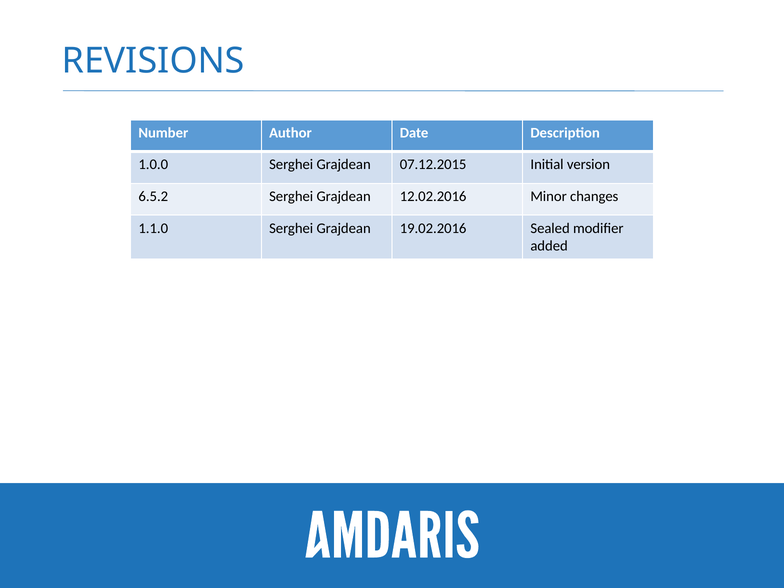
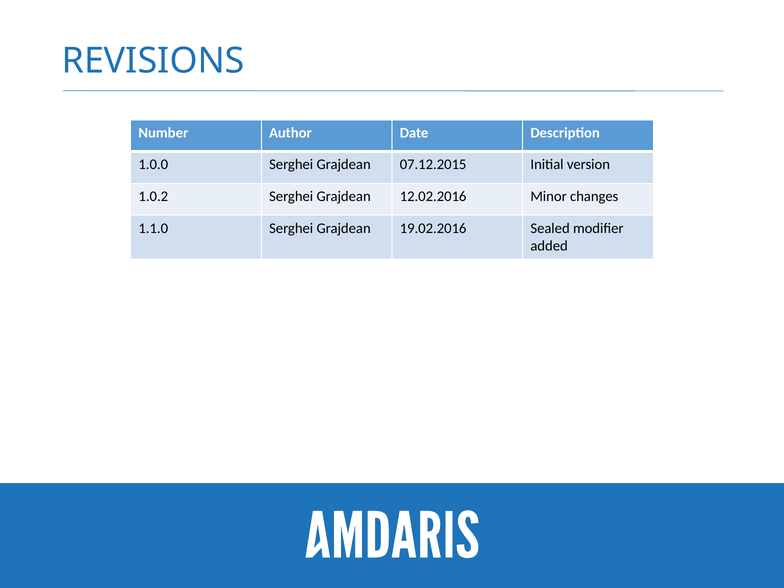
6.5.2: 6.5.2 -> 1.0.2
